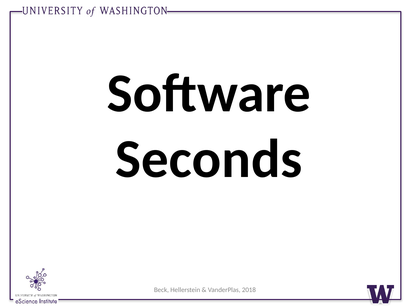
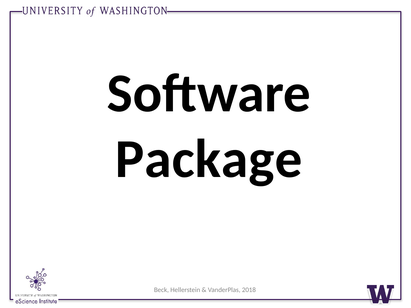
Seconds: Seconds -> Package
